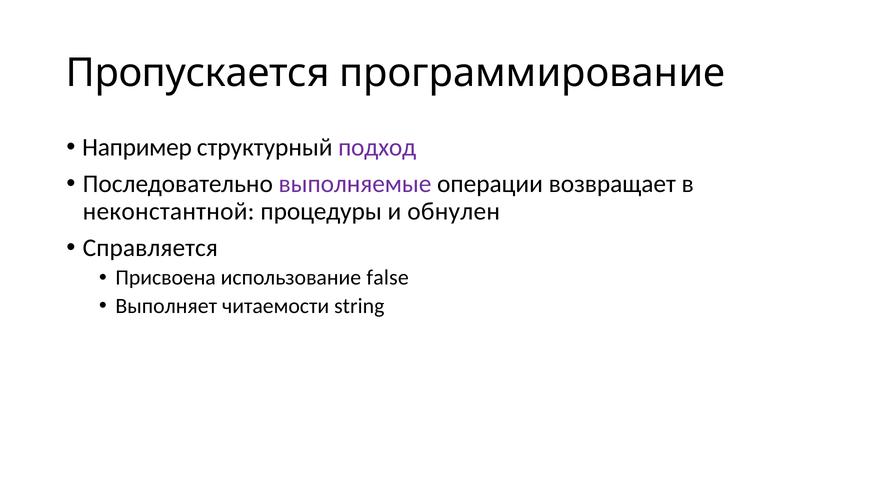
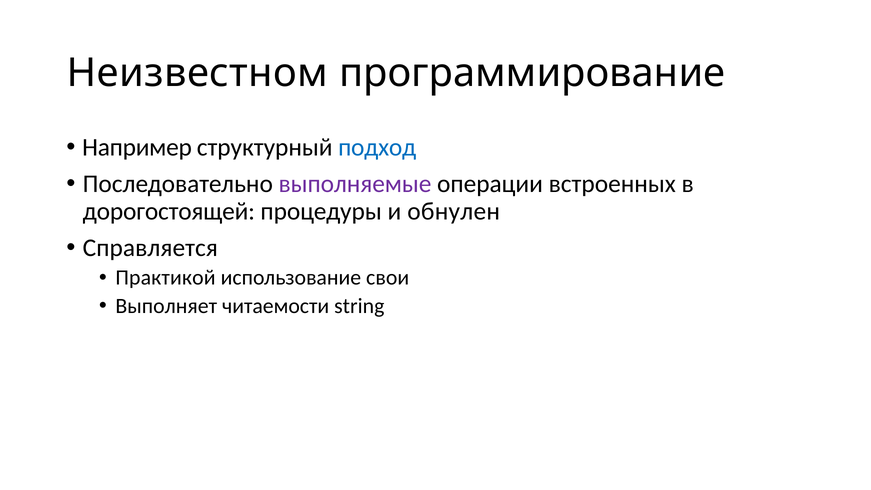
Пропускается: Пропускается -> Неизвестном
подход colour: purple -> blue
возвращает: возвращает -> встроенных
неконстантной: неконстантной -> дорогостоящей
Присвоена: Присвоена -> Практикой
false: false -> свои
